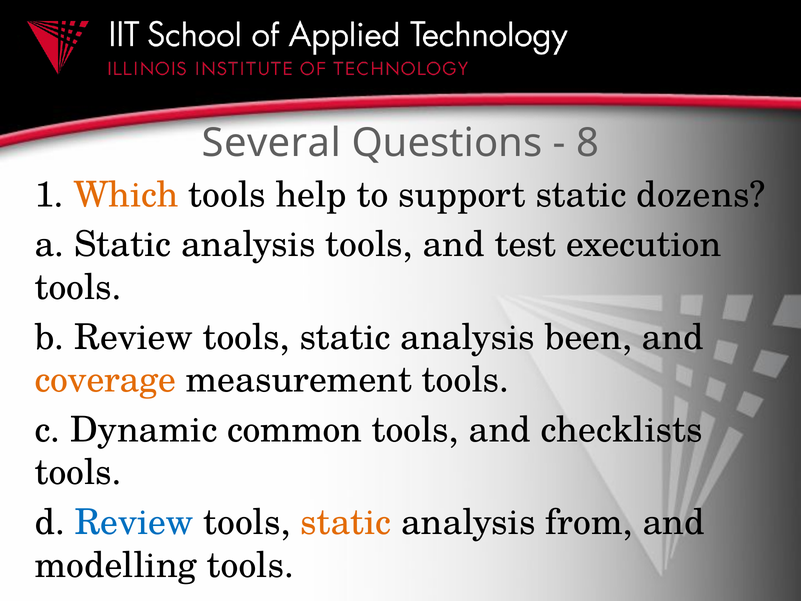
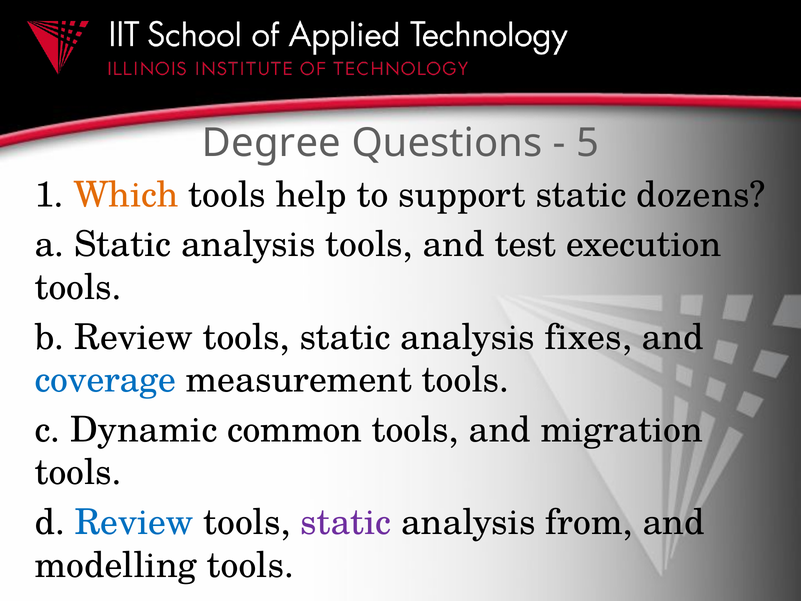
Several: Several -> Degree
8: 8 -> 5
been: been -> fixes
coverage colour: orange -> blue
checklists: checklists -> migration
static at (346, 522) colour: orange -> purple
